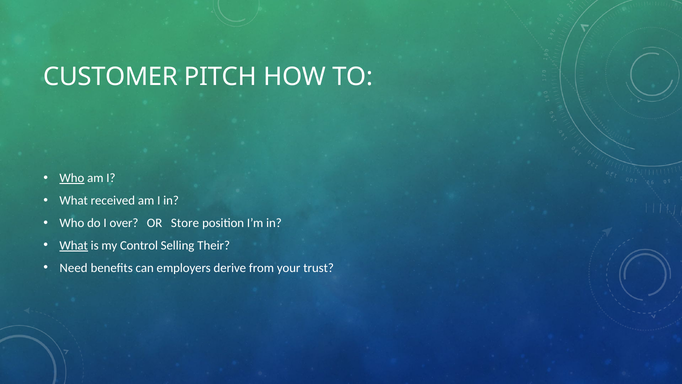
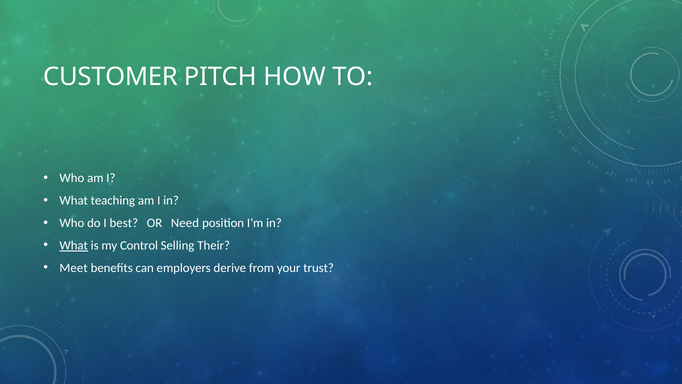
Who at (72, 178) underline: present -> none
received: received -> teaching
over: over -> best
Store: Store -> Need
Need: Need -> Meet
